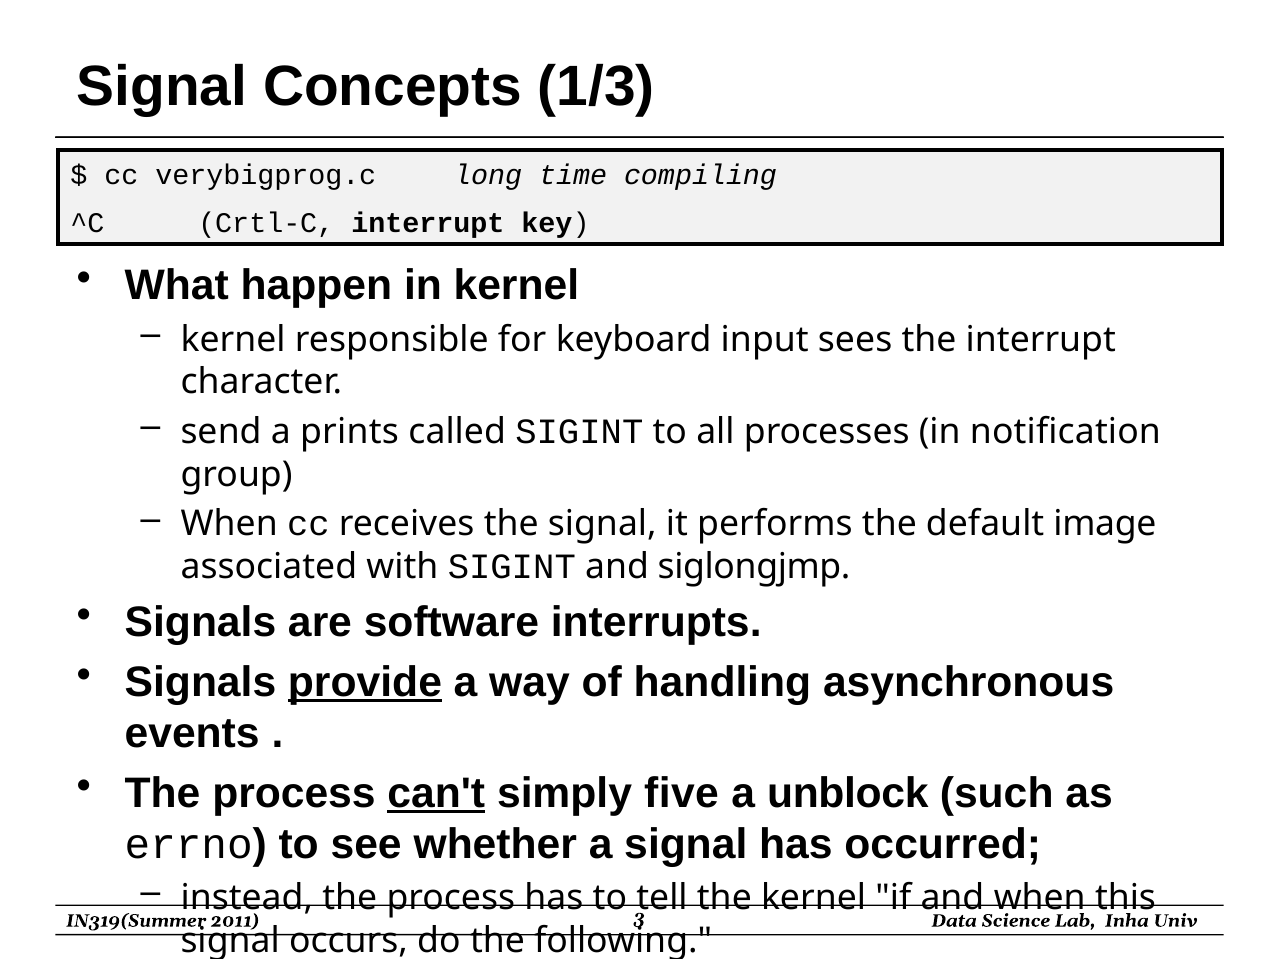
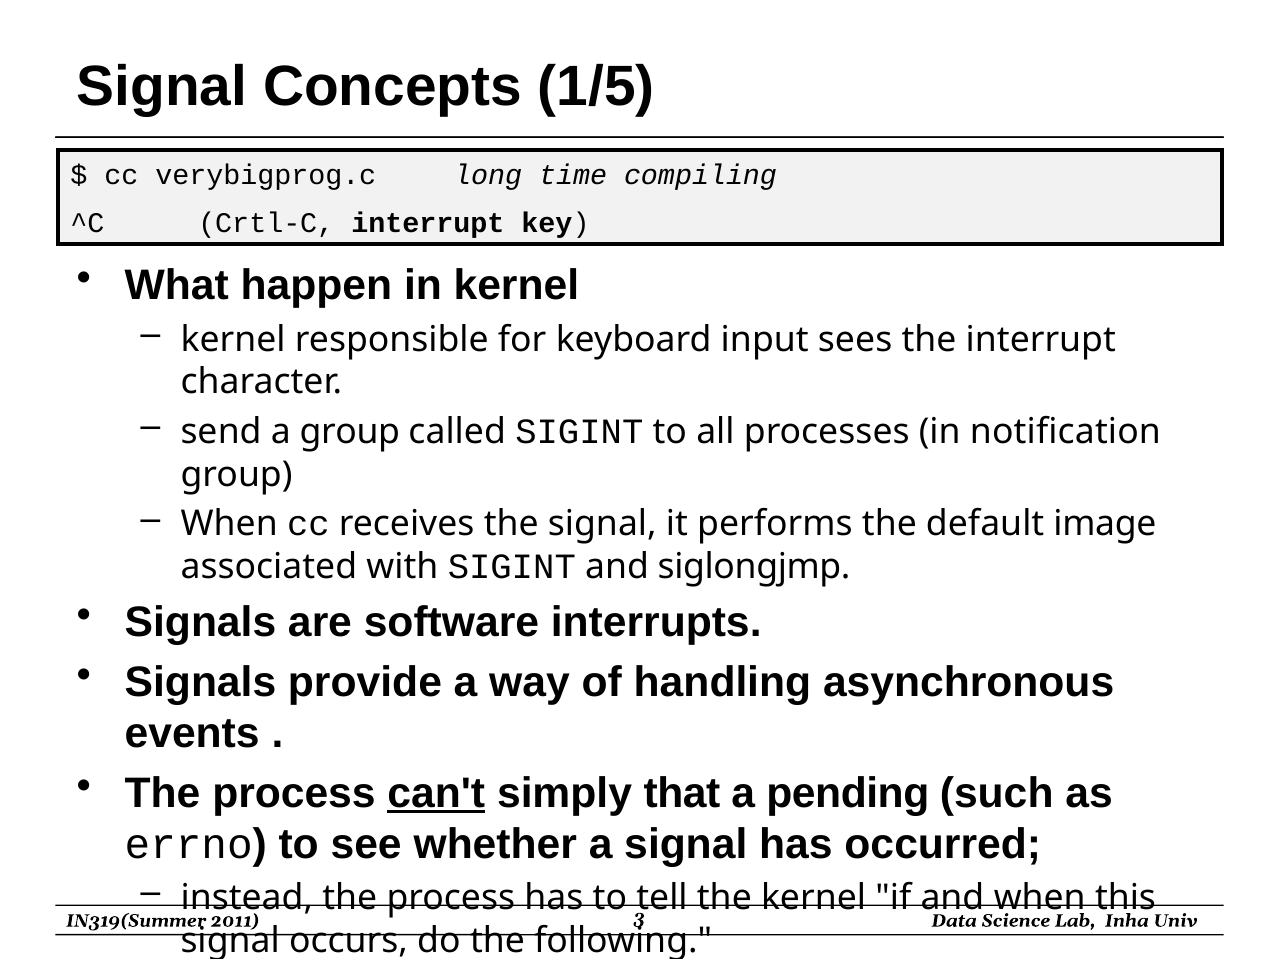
1/3: 1/3 -> 1/5
a prints: prints -> group
provide underline: present -> none
five: five -> that
unblock: unblock -> pending
